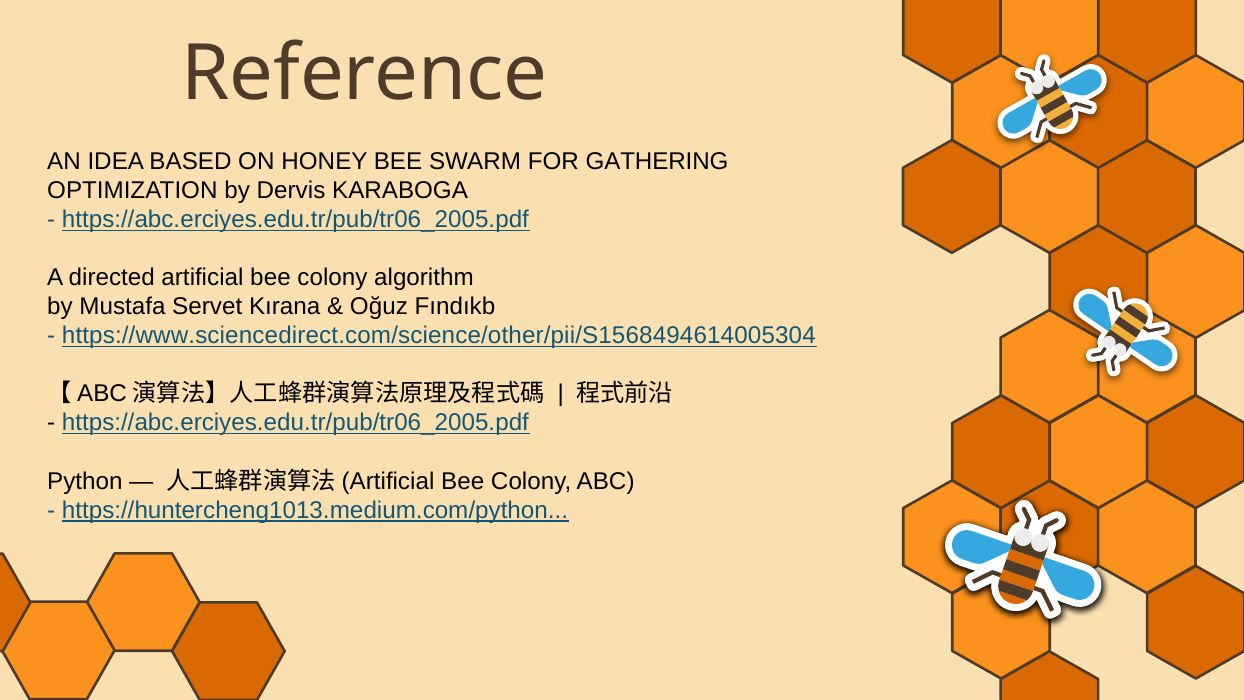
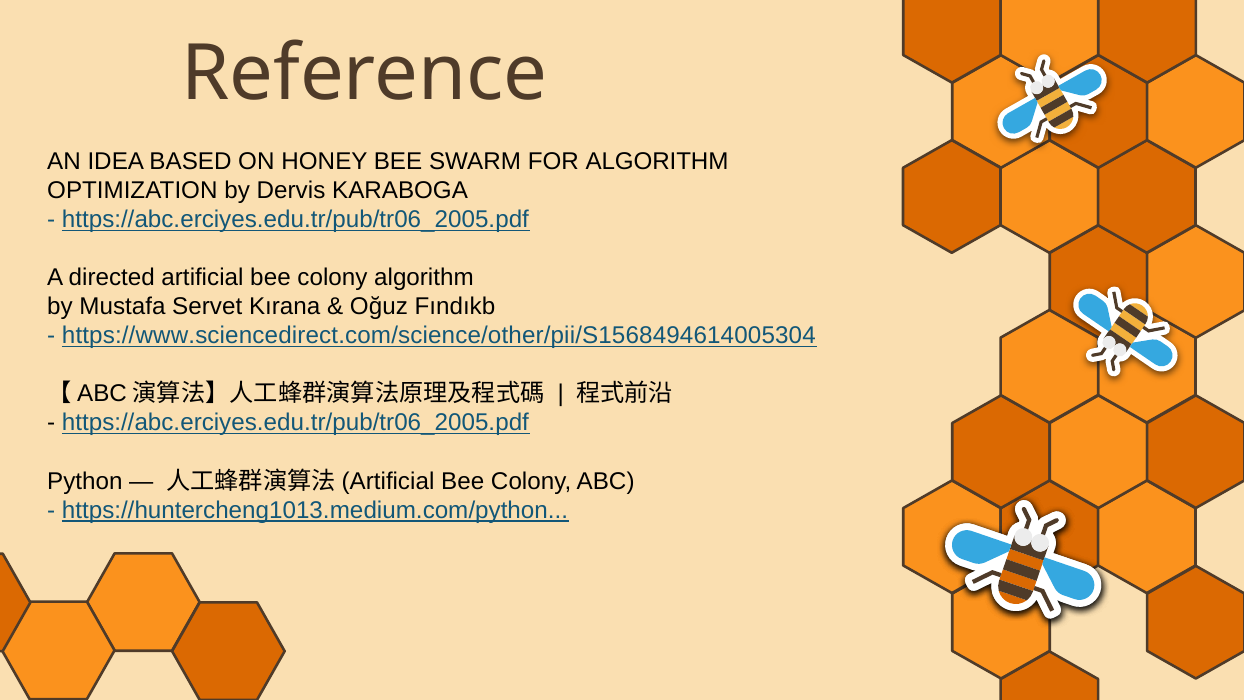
FOR GATHERING: GATHERING -> ALGORITHM
